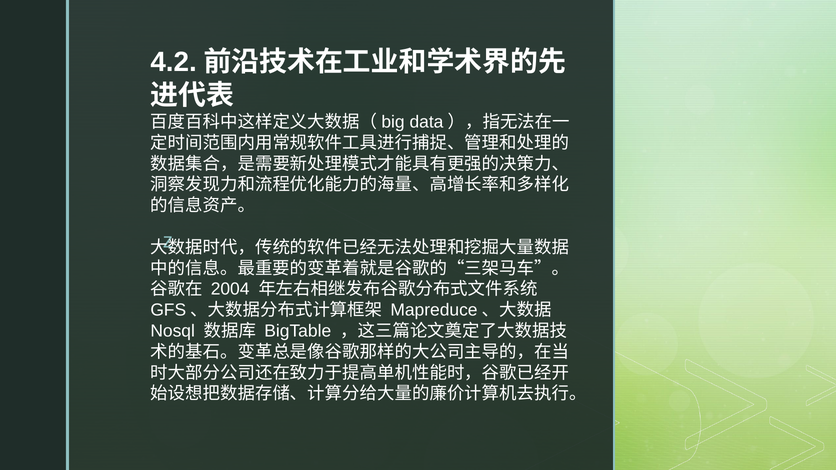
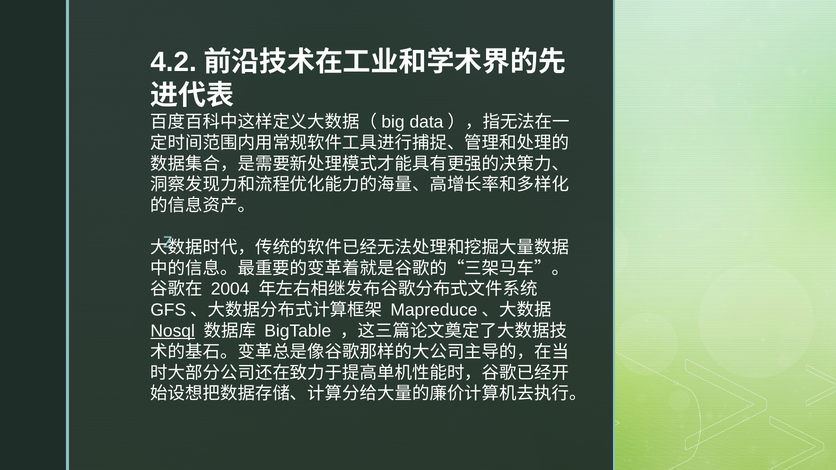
Nosql underline: none -> present
